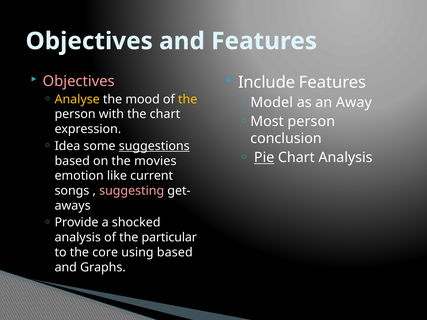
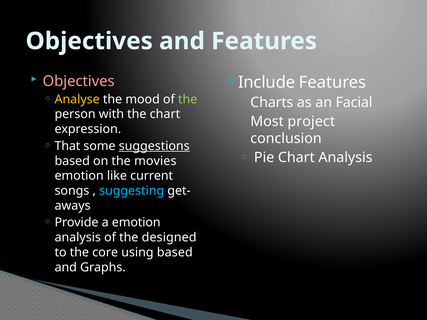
the at (188, 99) colour: yellow -> light green
Model: Model -> Charts
Away: Away -> Facial
Most person: person -> project
Idea: Idea -> That
Pie underline: present -> none
suggesting colour: pink -> light blue
a shocked: shocked -> emotion
particular: particular -> designed
